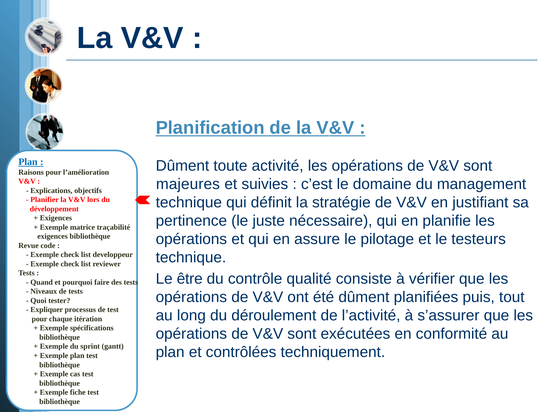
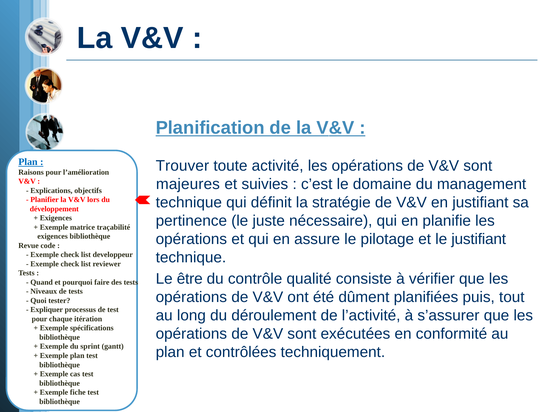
Dûment at (182, 166): Dûment -> Trouver
le testeurs: testeurs -> justifiant
